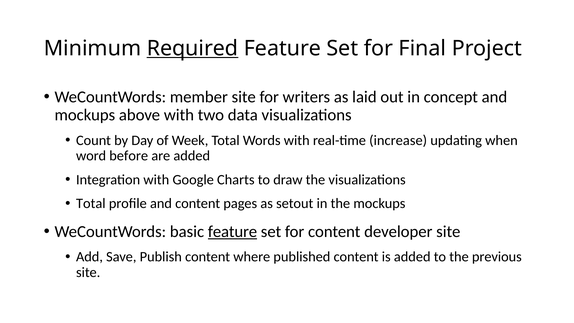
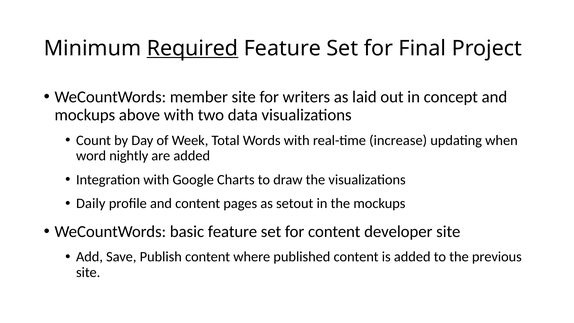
before: before -> nightly
Total at (91, 203): Total -> Daily
feature at (233, 232) underline: present -> none
